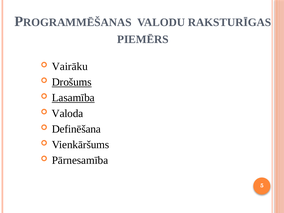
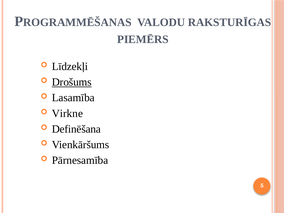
Vairāku: Vairāku -> Līdzekļi
Lasamība underline: present -> none
Valoda: Valoda -> Virkne
